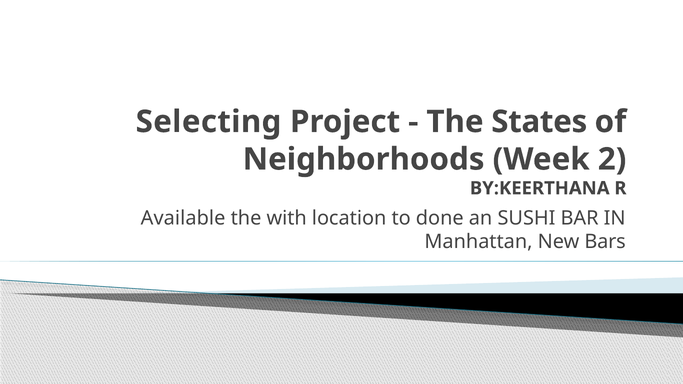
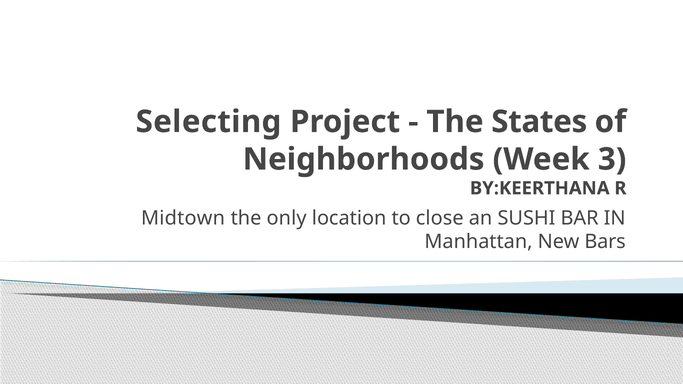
2: 2 -> 3
Available: Available -> Midtown
with: with -> only
done: done -> close
